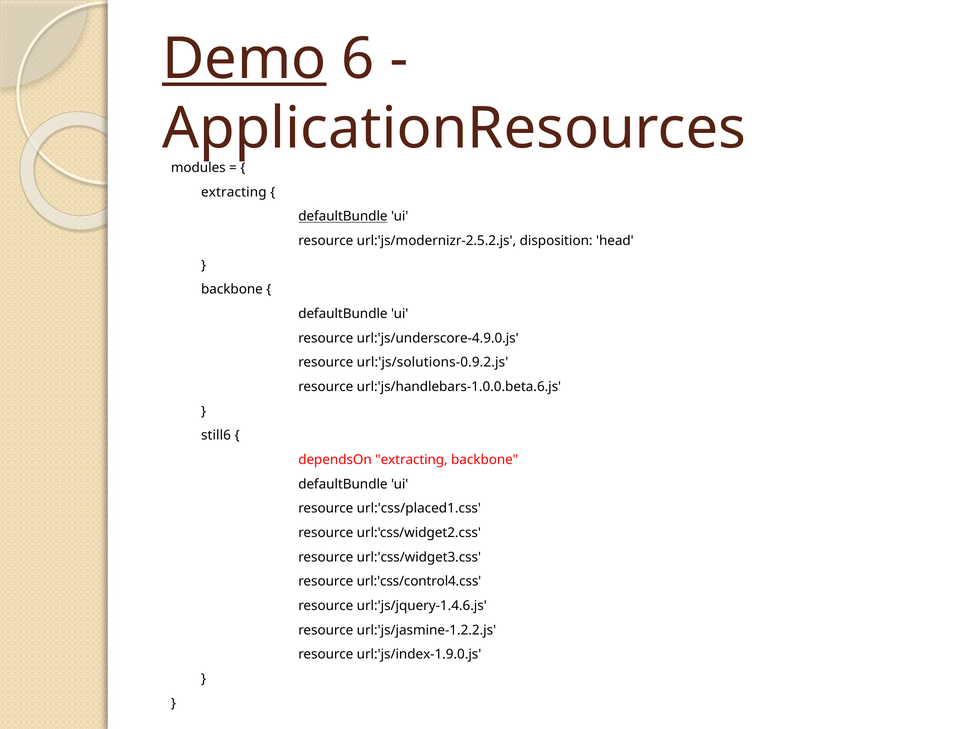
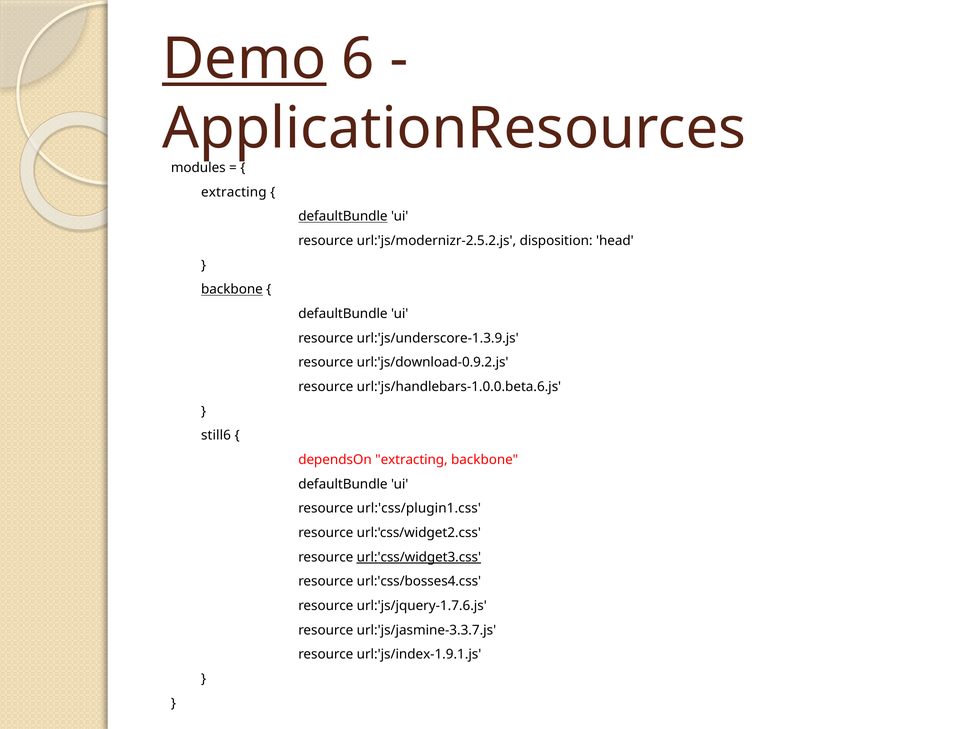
backbone at (232, 289) underline: none -> present
url:'js/underscore-4.9.0.js: url:'js/underscore-4.9.0.js -> url:'js/underscore-1.3.9.js
url:'js/solutions-0.9.2.js: url:'js/solutions-0.9.2.js -> url:'js/download-0.9.2.js
url:'css/placed1.css: url:'css/placed1.css -> url:'css/plugin1.css
url:'css/widget3.css underline: none -> present
url:'css/control4.css: url:'css/control4.css -> url:'css/bosses4.css
url:'js/jquery-1.4.6.js: url:'js/jquery-1.4.6.js -> url:'js/jquery-1.7.6.js
url:'js/jasmine-1.2.2.js: url:'js/jasmine-1.2.2.js -> url:'js/jasmine-3.3.7.js
url:'js/index-1.9.0.js: url:'js/index-1.9.0.js -> url:'js/index-1.9.1.js
